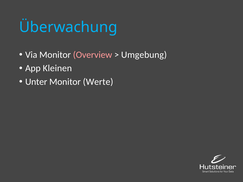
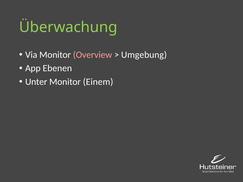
Überwachung colour: light blue -> light green
Kleinen: Kleinen -> Ebenen
Werte: Werte -> Einem
